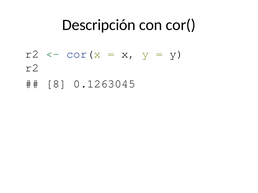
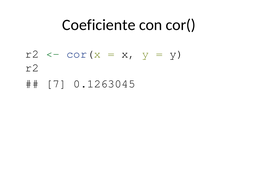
Descripción: Descripción -> Coeficiente
8: 8 -> 7
